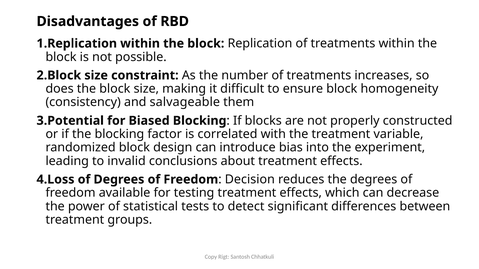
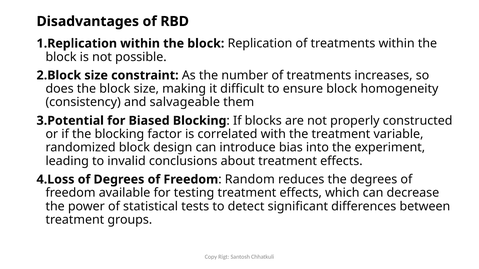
Decision: Decision -> Random
